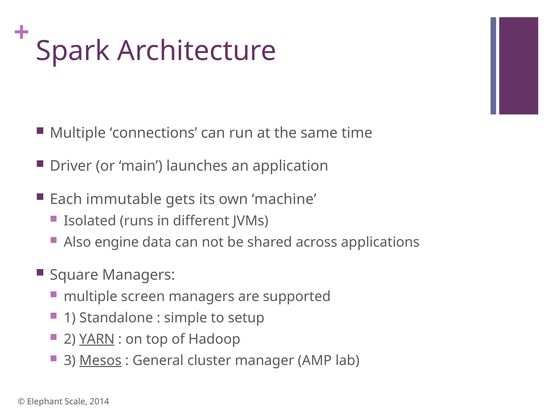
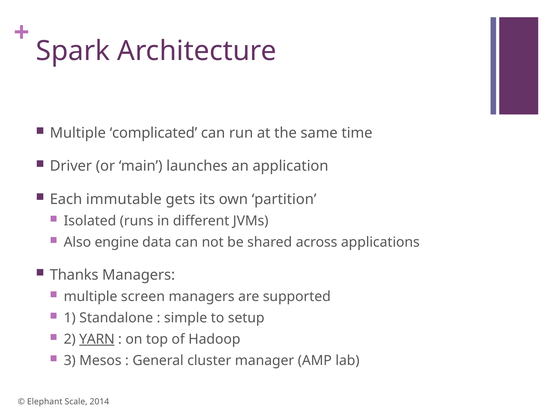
connections: connections -> complicated
machine: machine -> partition
Square: Square -> Thanks
Mesos underline: present -> none
